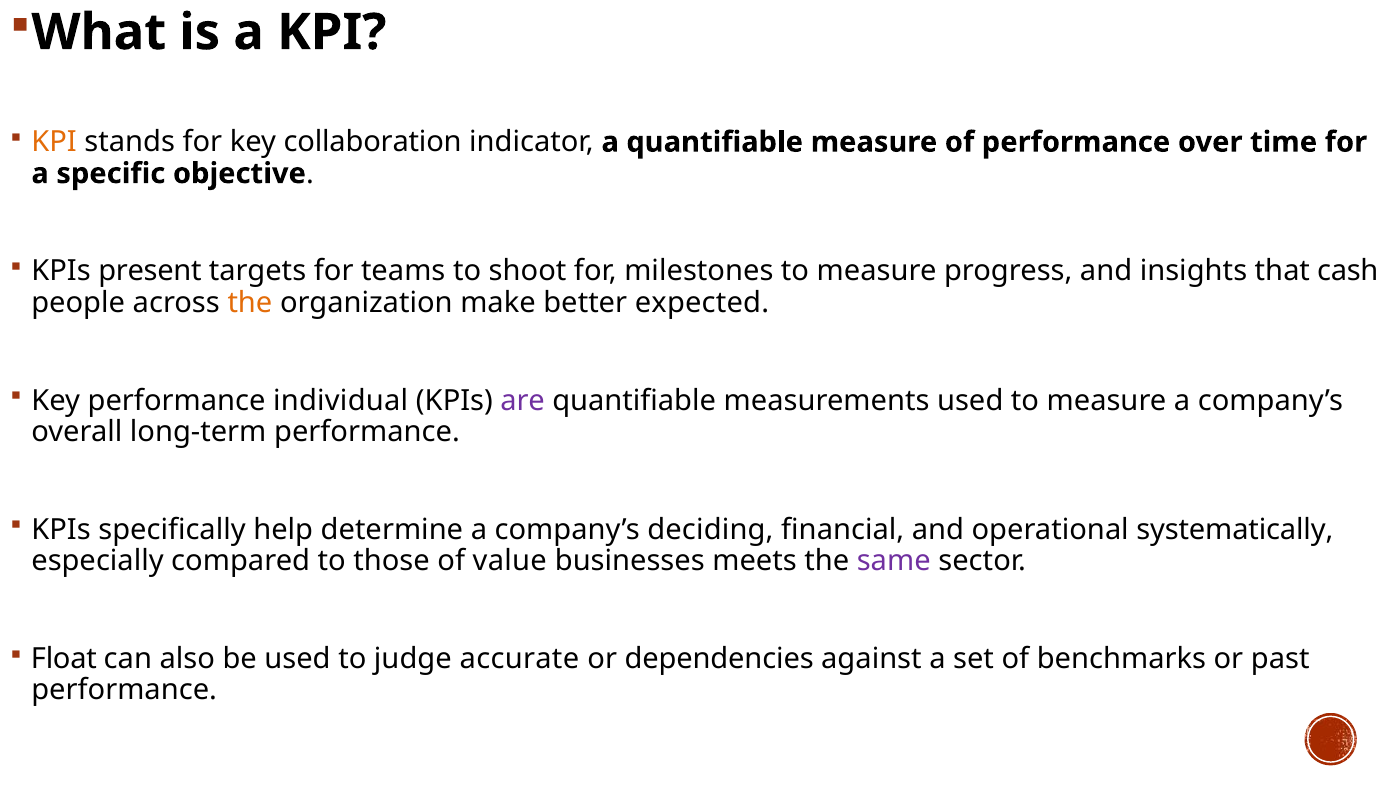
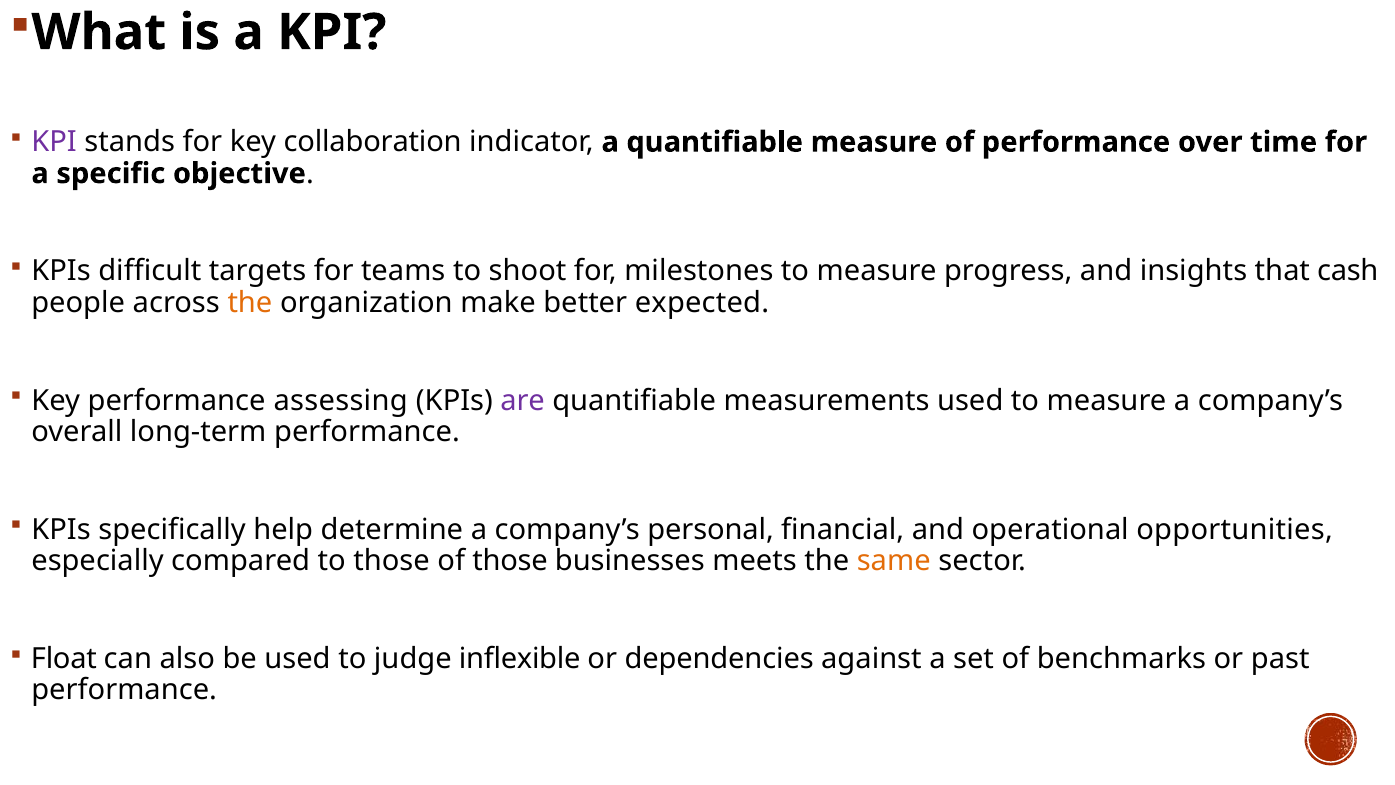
KPI at (54, 142) colour: orange -> purple
present: present -> difficult
individual: individual -> assessing
deciding: deciding -> personal
systematically: systematically -> opportunities
of value: value -> those
same colour: purple -> orange
accurate: accurate -> inflexible
